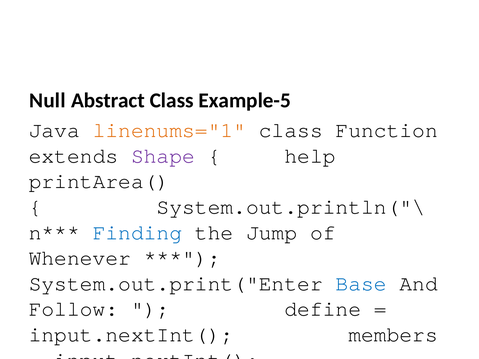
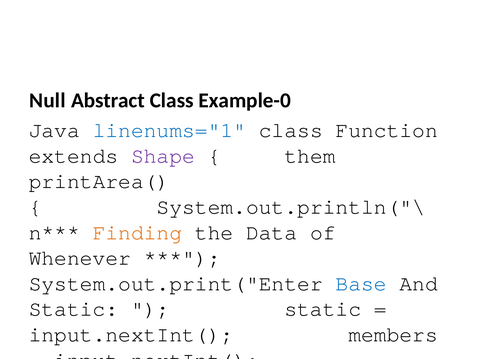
Example-5: Example-5 -> Example-0
linenums="1 colour: orange -> blue
help: help -> them
Finding colour: blue -> orange
Jump: Jump -> Data
Follow at (73, 309): Follow -> Static
define at (323, 309): define -> static
